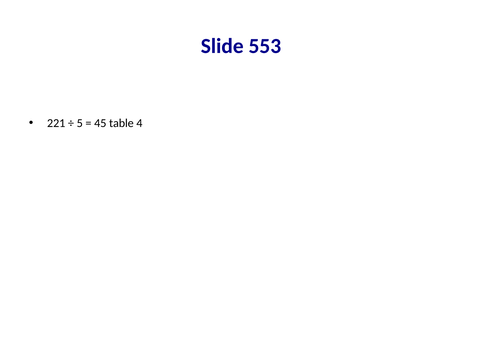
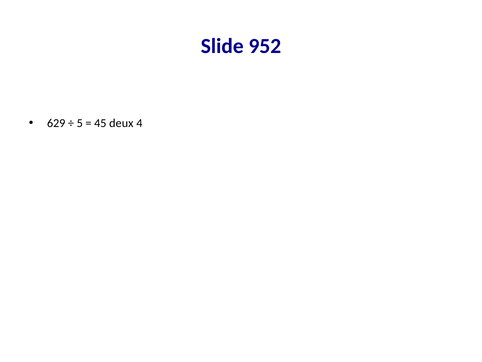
553: 553 -> 952
221: 221 -> 629
table: table -> deux
